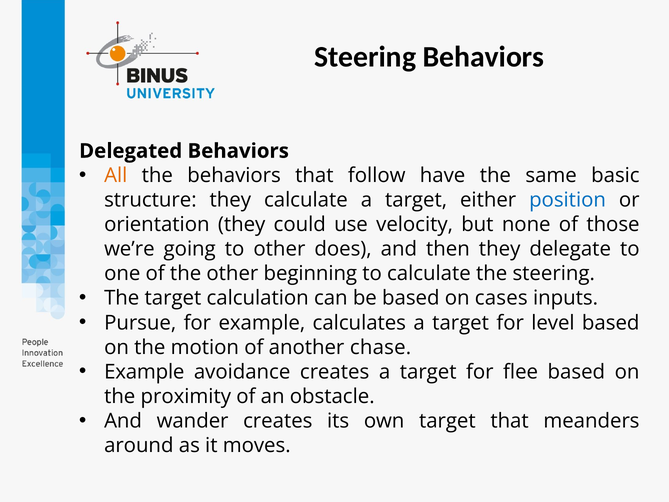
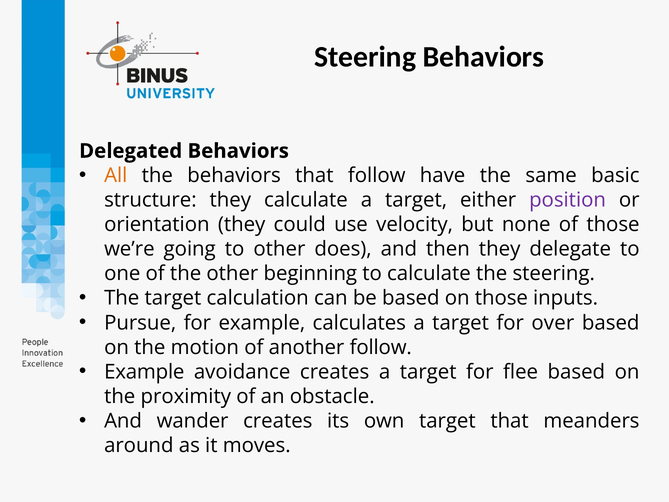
position colour: blue -> purple
on cases: cases -> those
level: level -> over
another chase: chase -> follow
